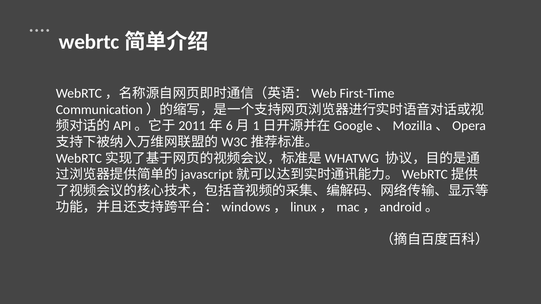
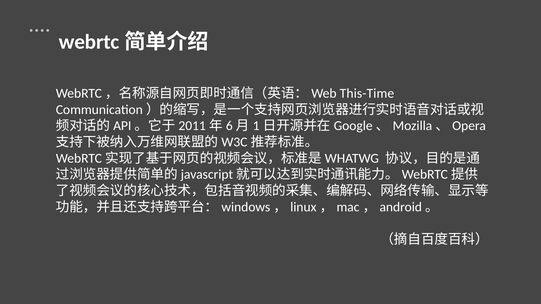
First-Time: First-Time -> This-Time
